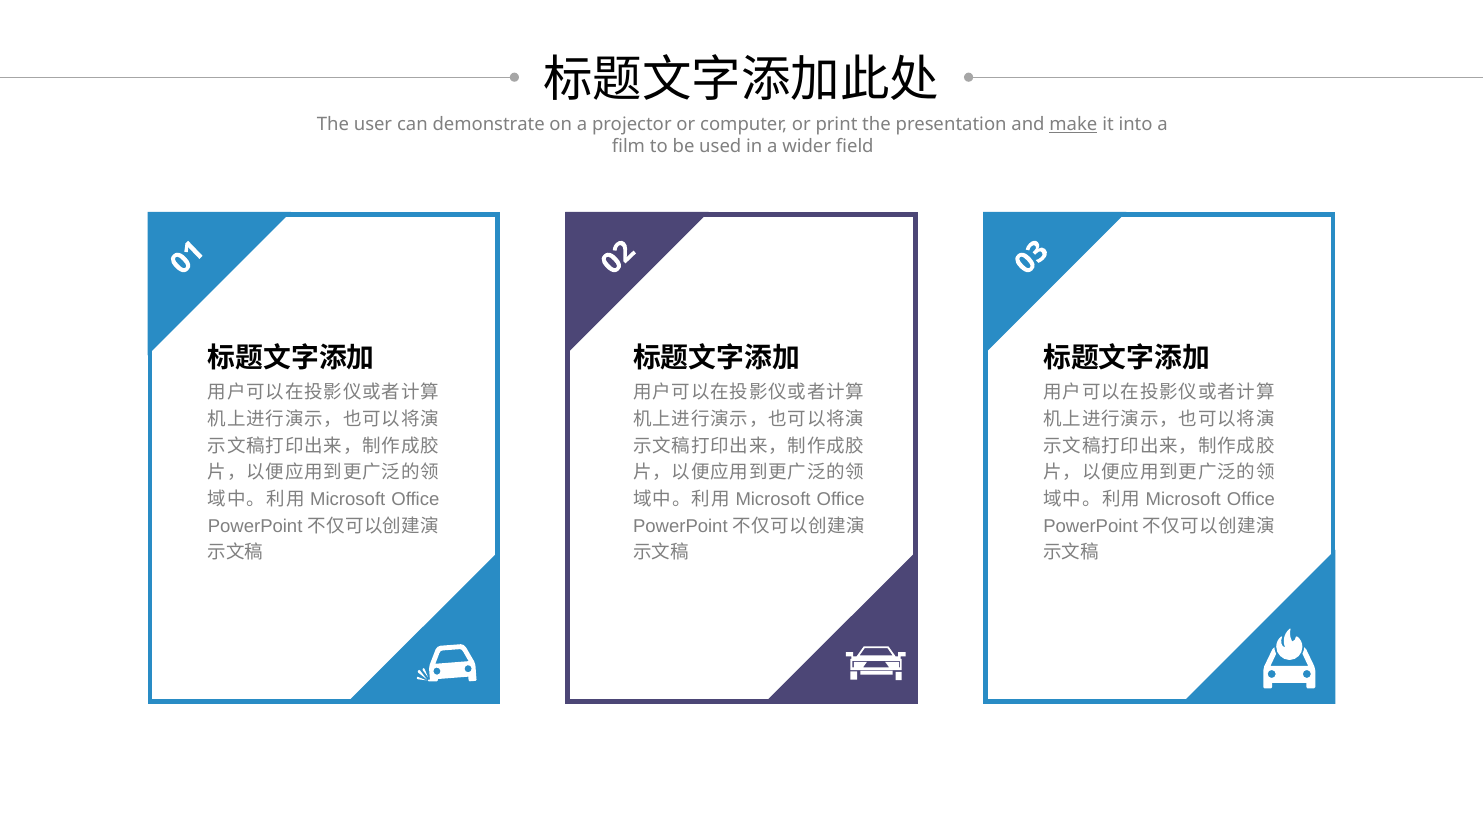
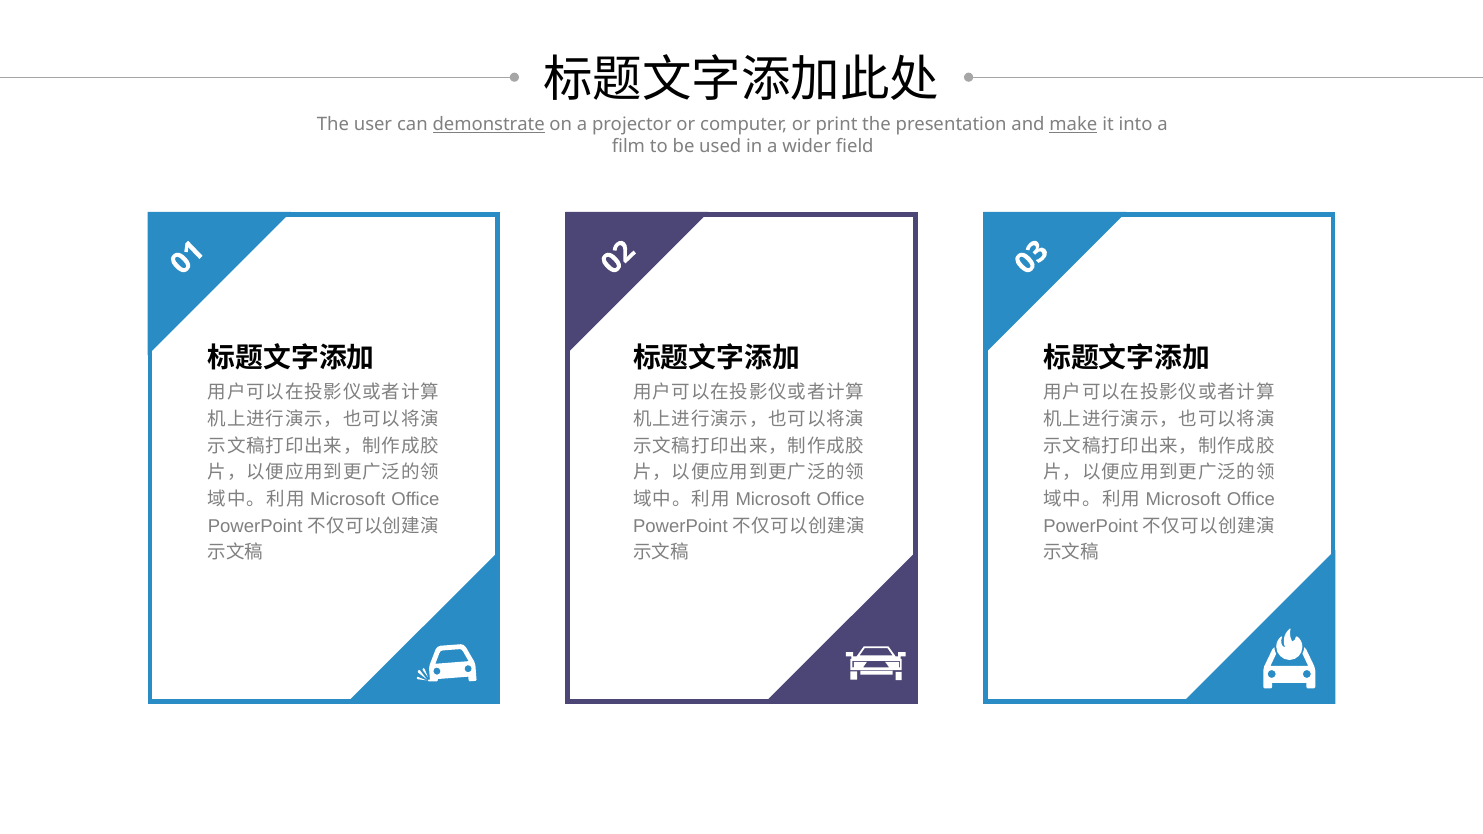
demonstrate underline: none -> present
